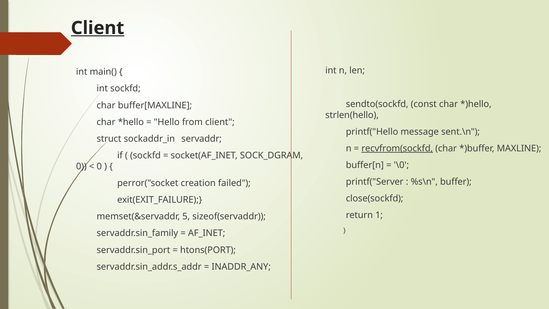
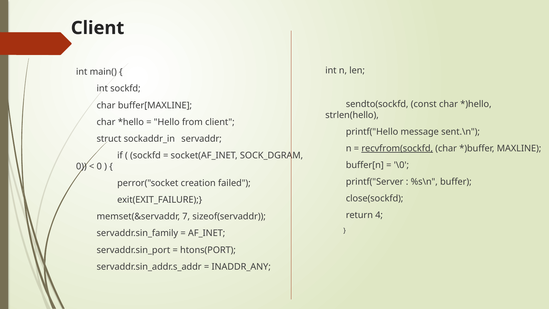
Client at (98, 28) underline: present -> none
1: 1 -> 4
5: 5 -> 7
